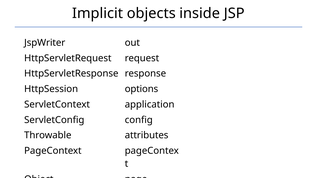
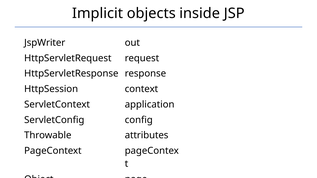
options: options -> context
